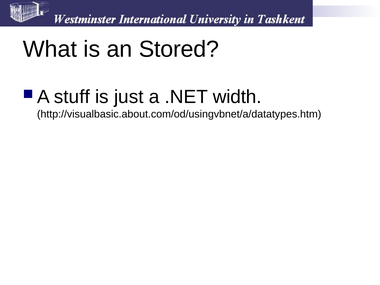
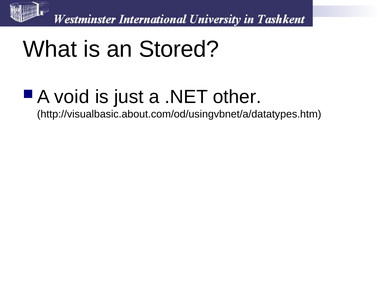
stuff: stuff -> void
width: width -> other
